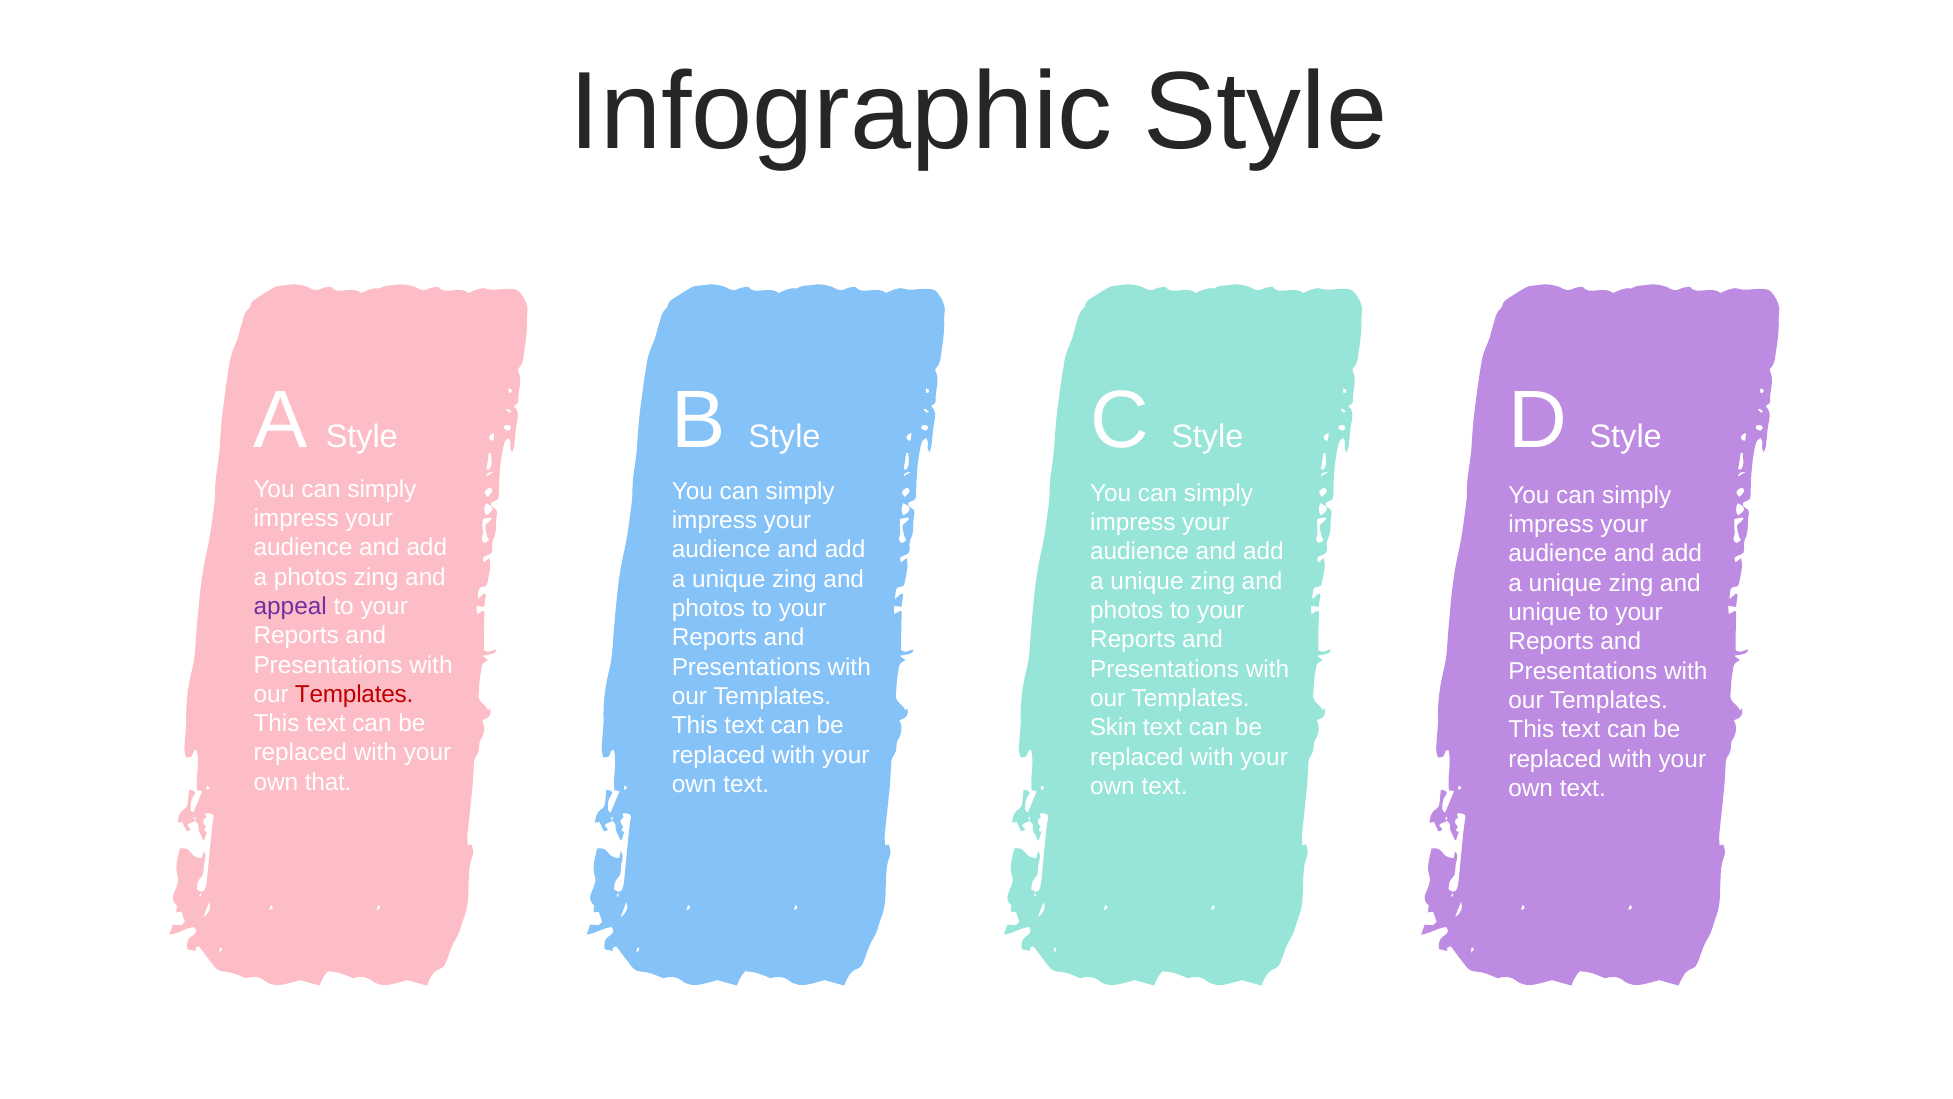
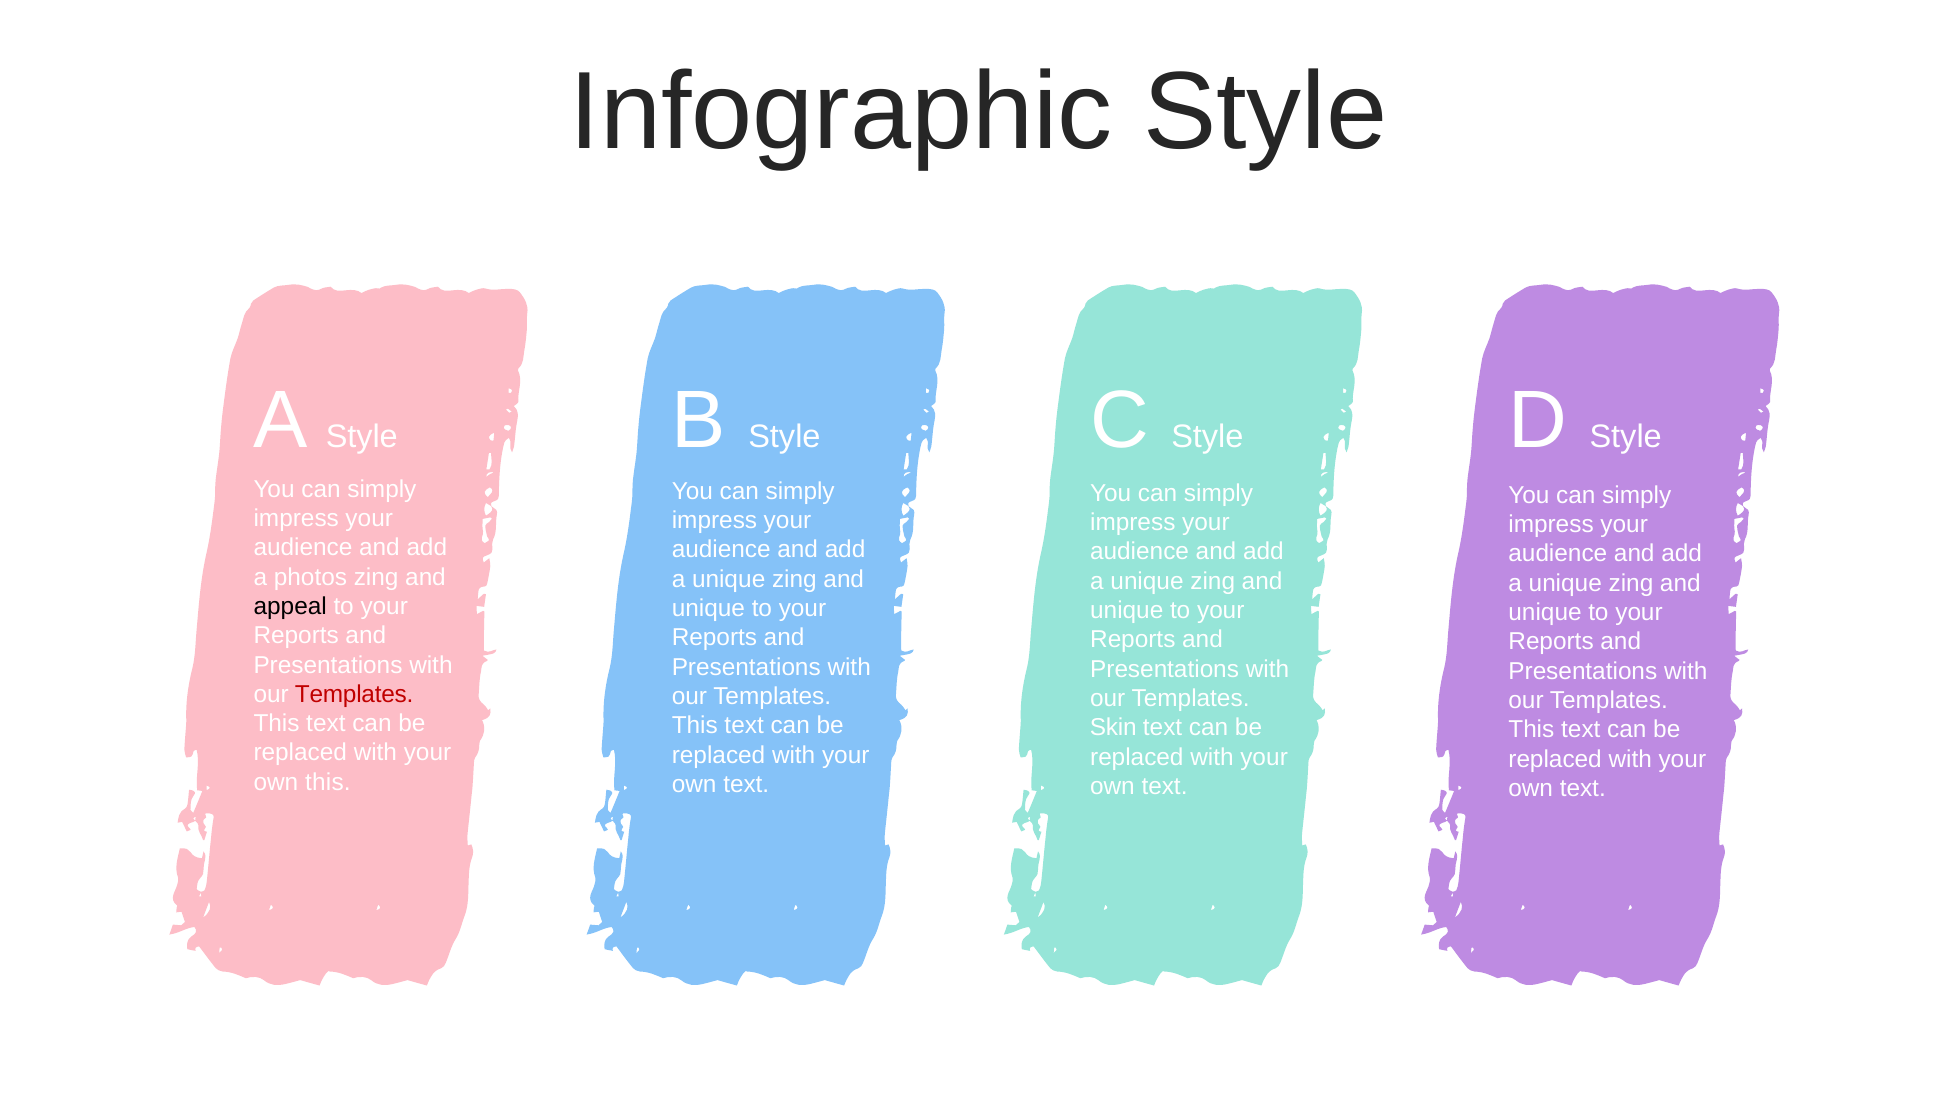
appeal colour: purple -> black
photos at (708, 608): photos -> unique
photos at (1127, 610): photos -> unique
own that: that -> this
